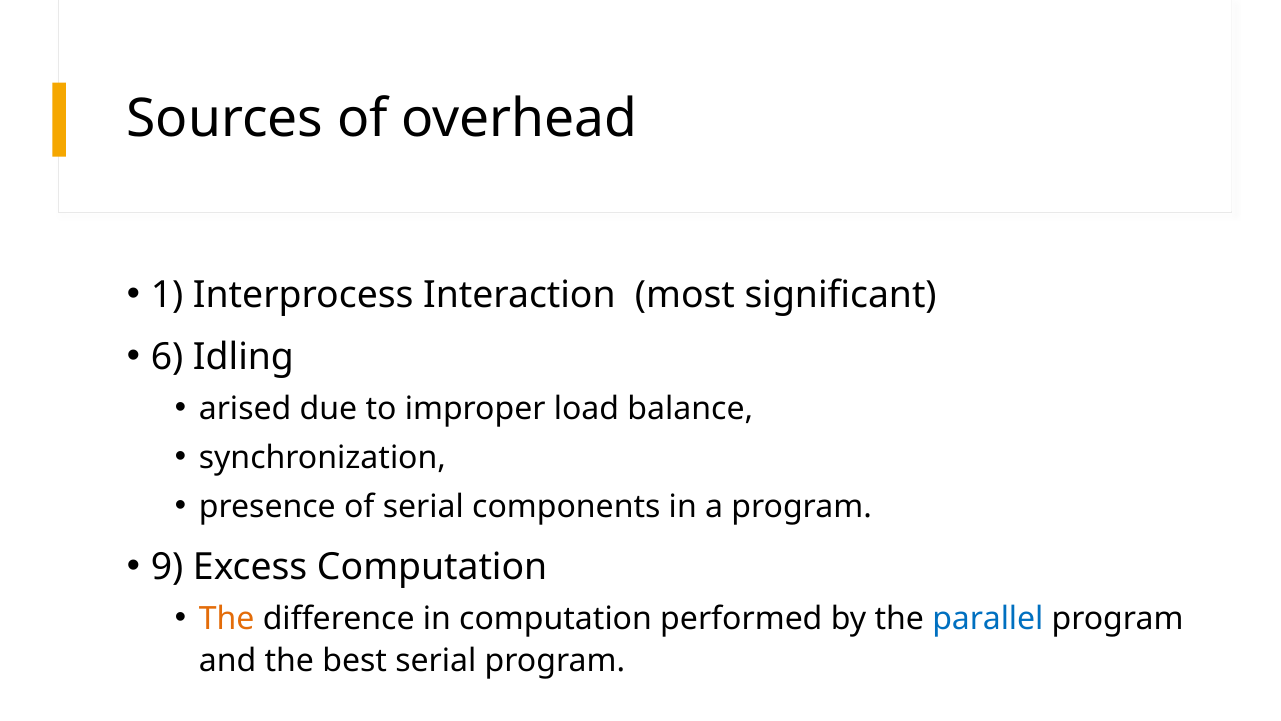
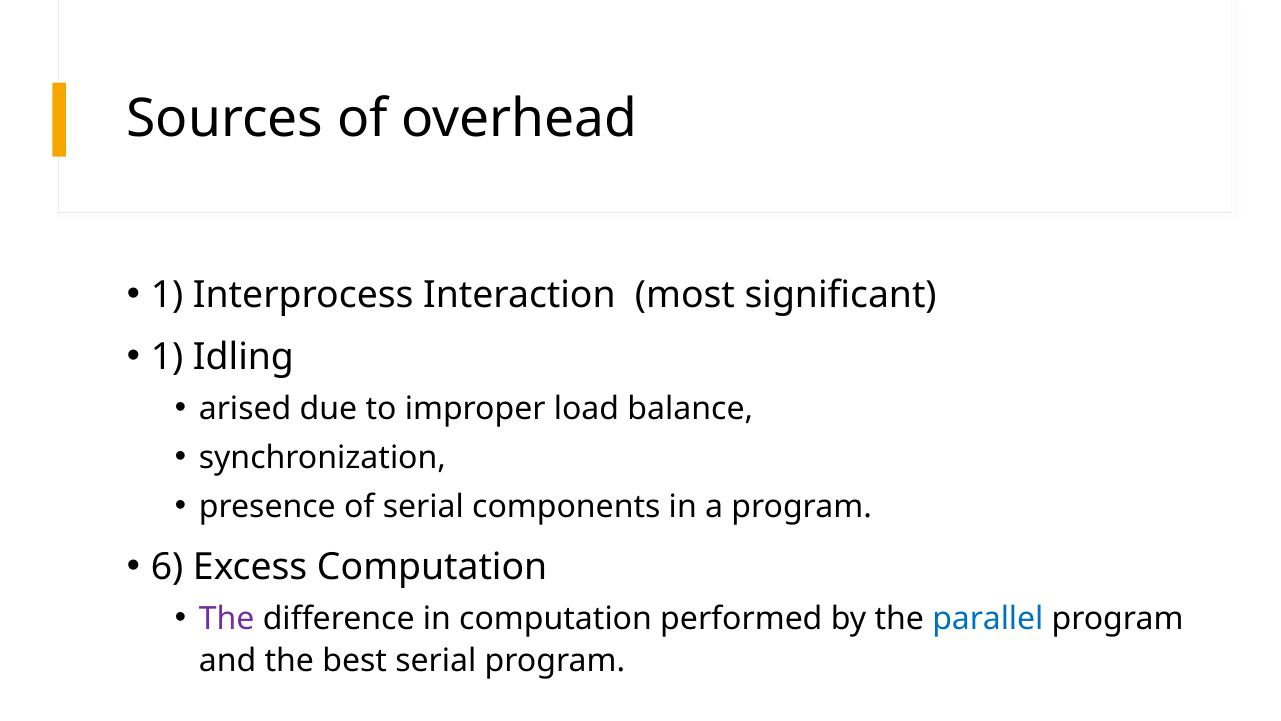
6 at (167, 357): 6 -> 1
9: 9 -> 6
The at (227, 618) colour: orange -> purple
